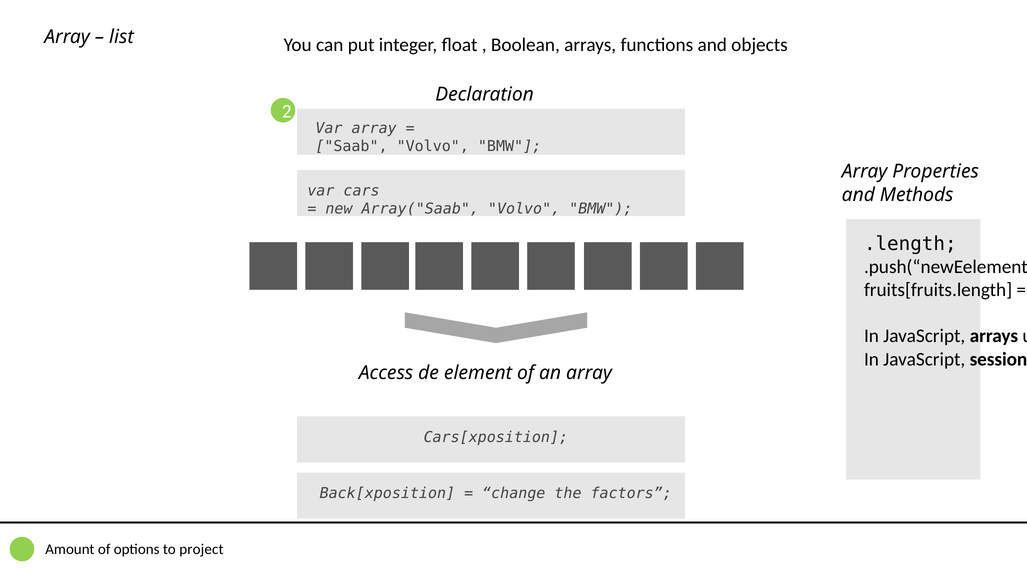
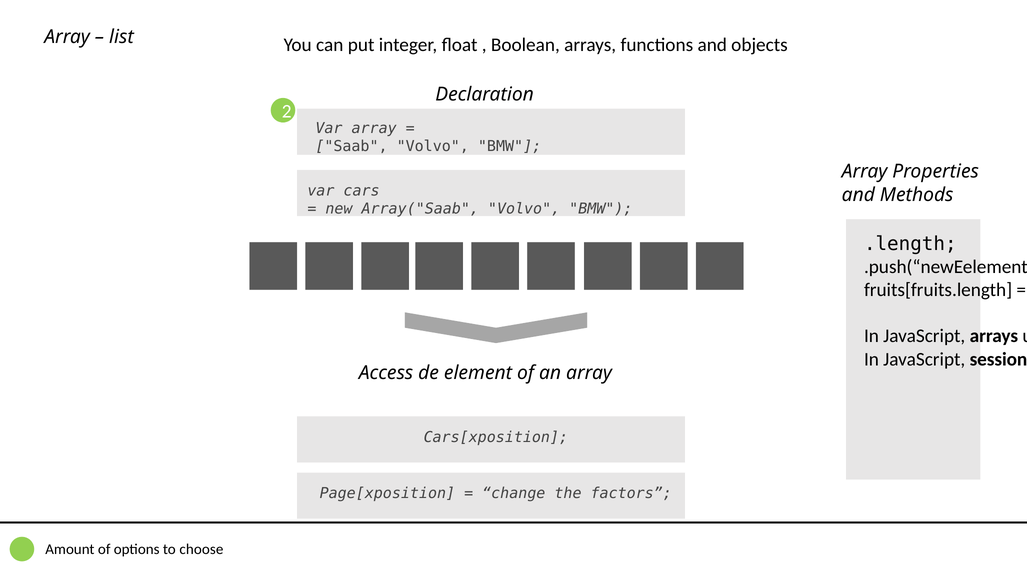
Back[xposition: Back[xposition -> Page[xposition
project: project -> choose
